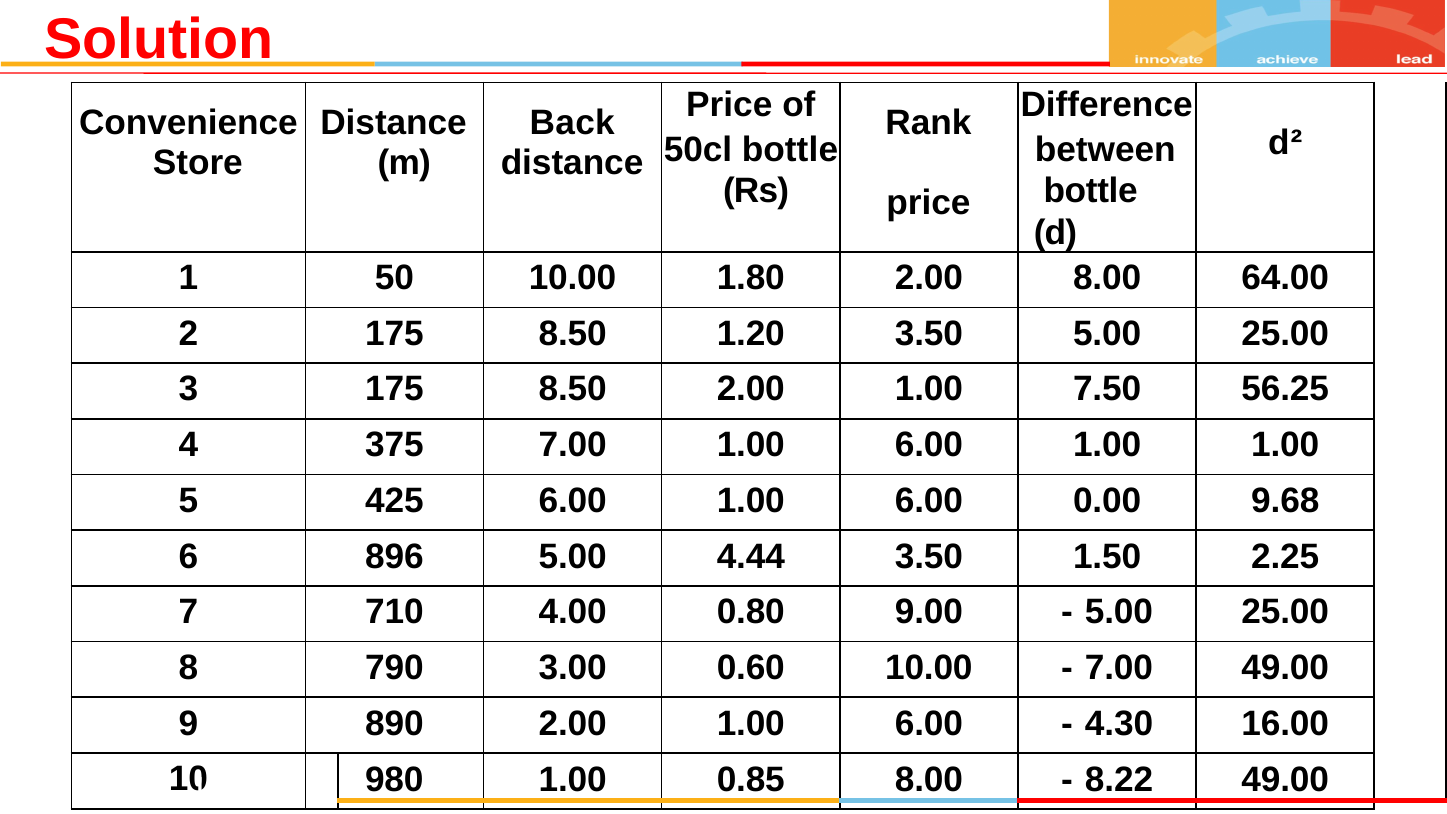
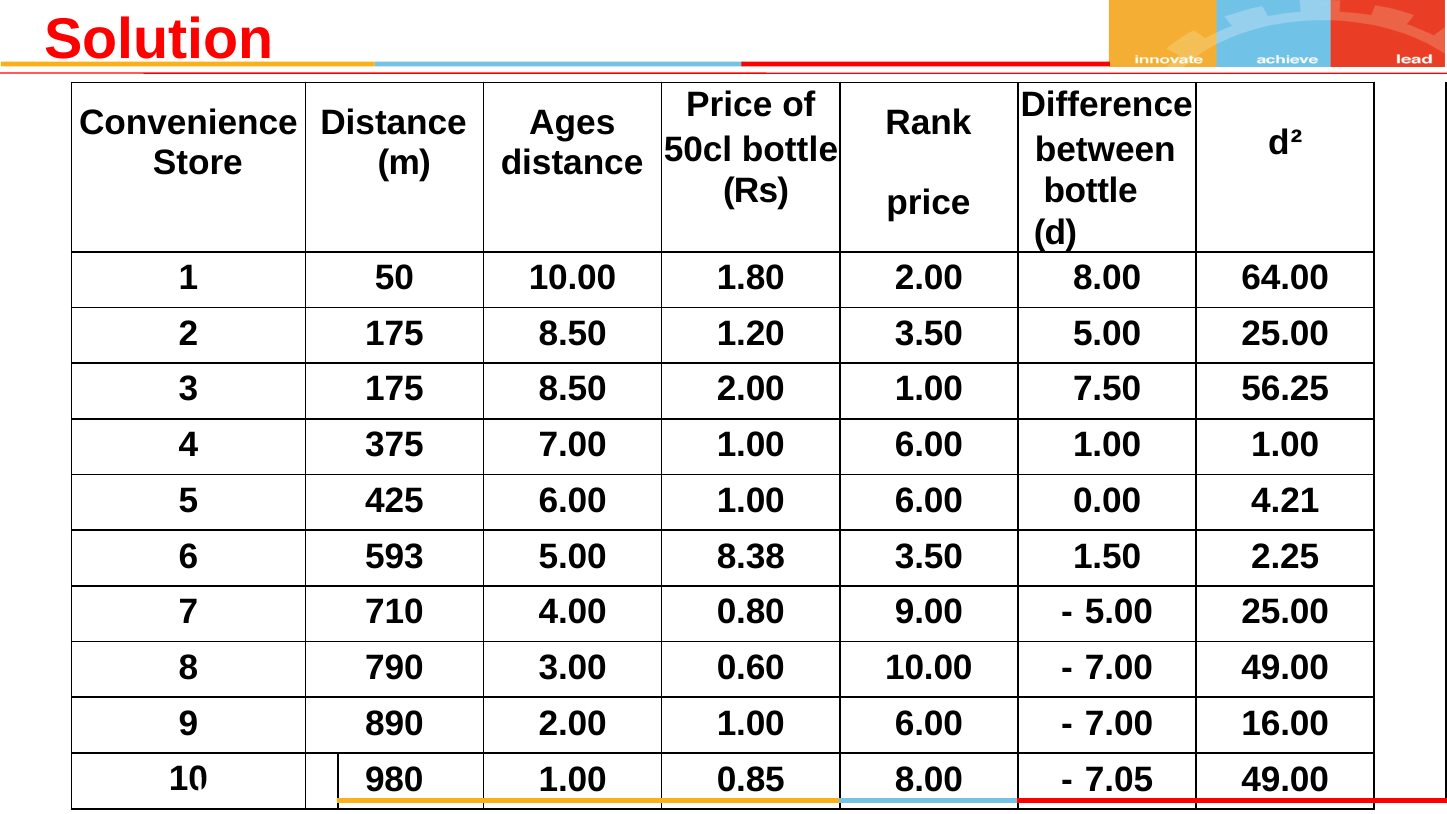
Back: Back -> Ages
9.68: 9.68 -> 4.21
896: 896 -> 593
4.44: 4.44 -> 8.38
4.30 at (1119, 724): 4.30 -> 7.00
8.22: 8.22 -> 7.05
